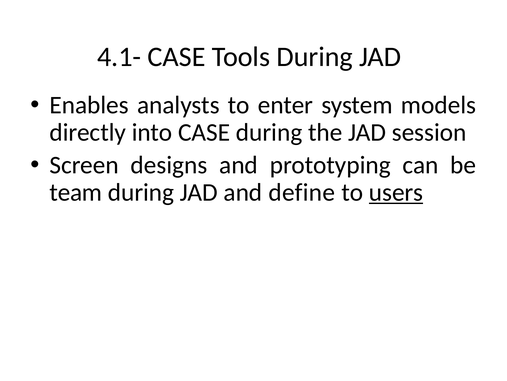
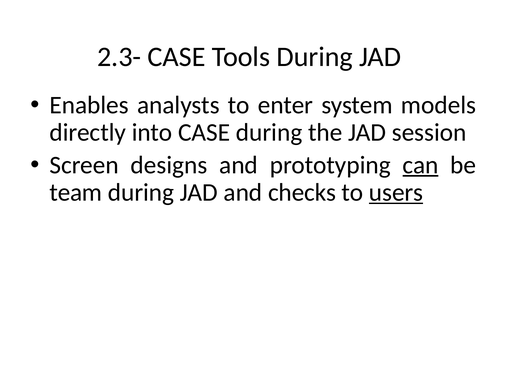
4.1-: 4.1- -> 2.3-
can underline: none -> present
define: define -> checks
